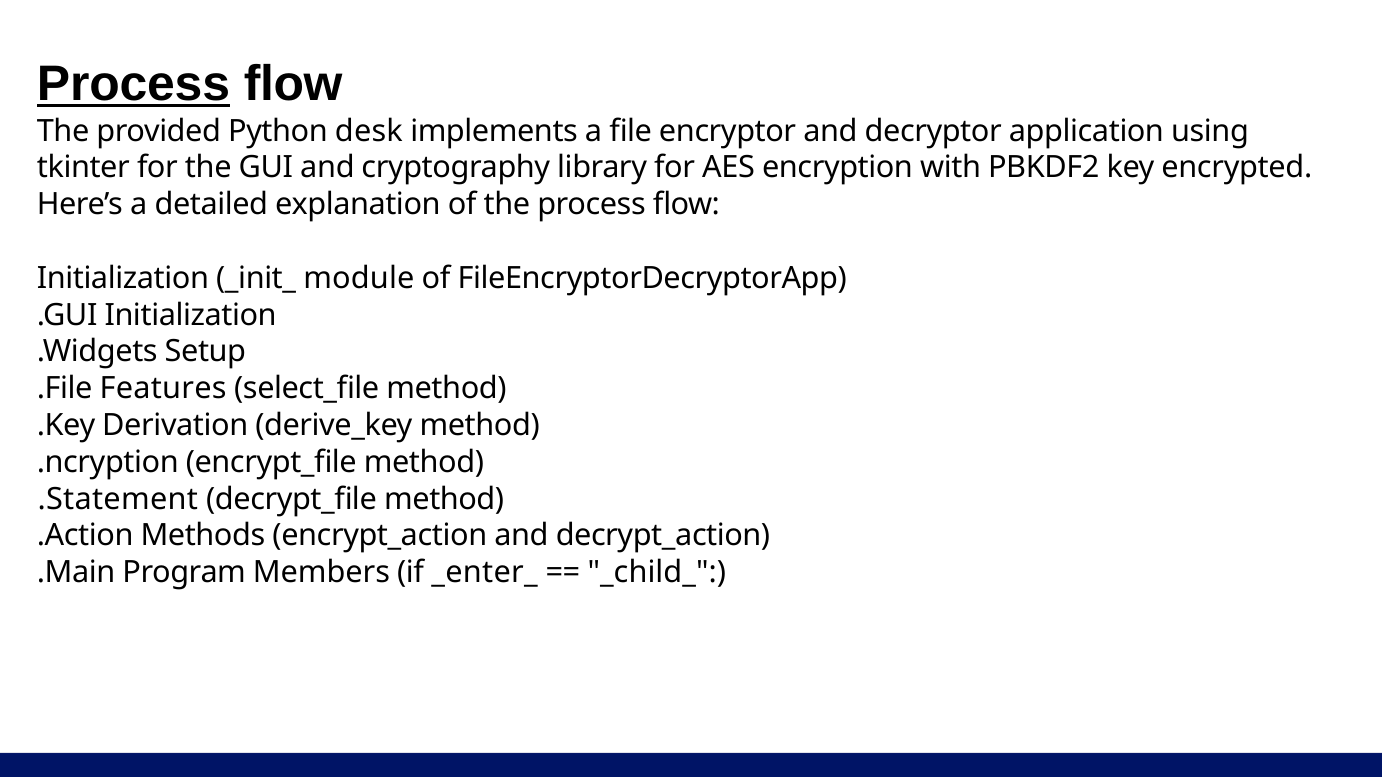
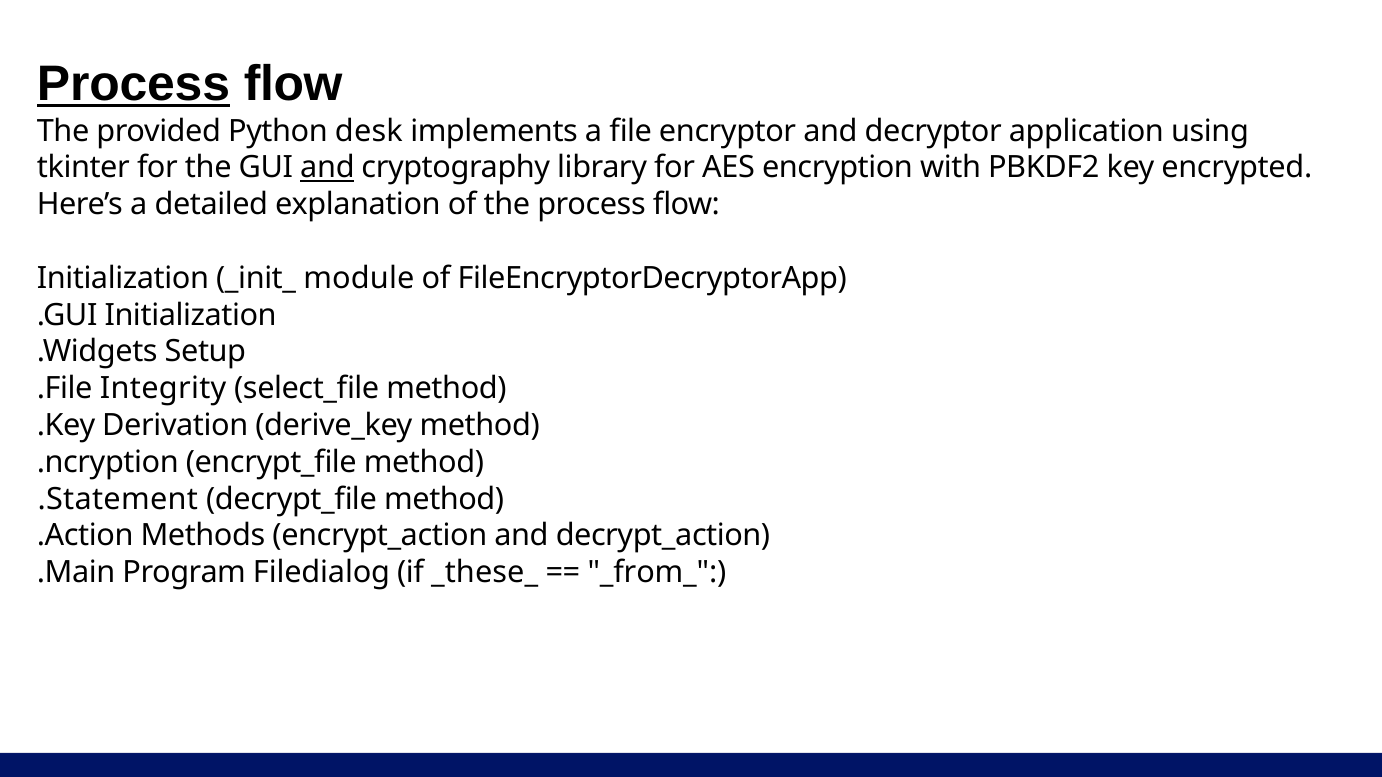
and at (327, 168) underline: none -> present
Features: Features -> Integrity
Members: Members -> Filedialog
_enter_: _enter_ -> _these_
_child_: _child_ -> _from_
